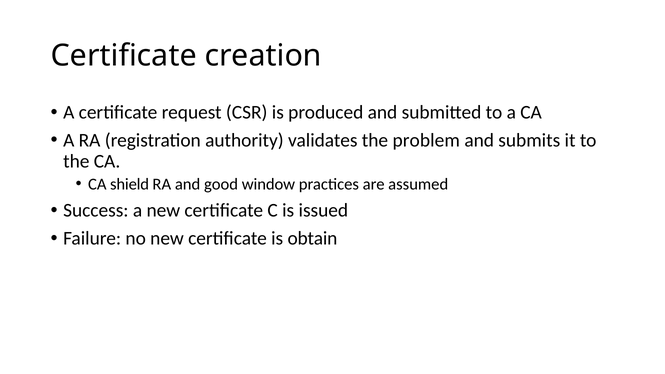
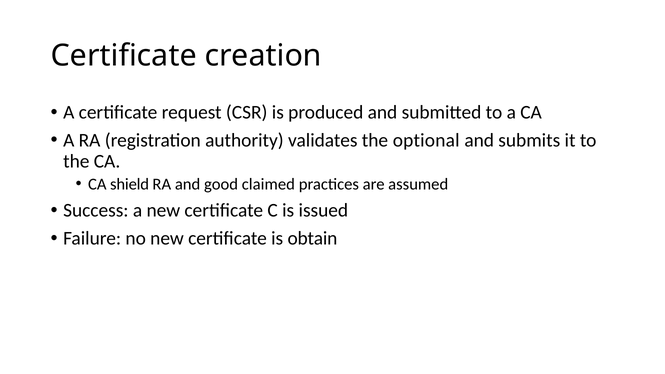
problem: problem -> optional
window: window -> claimed
